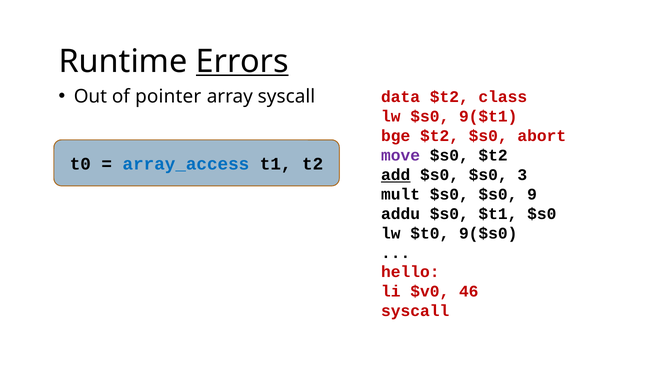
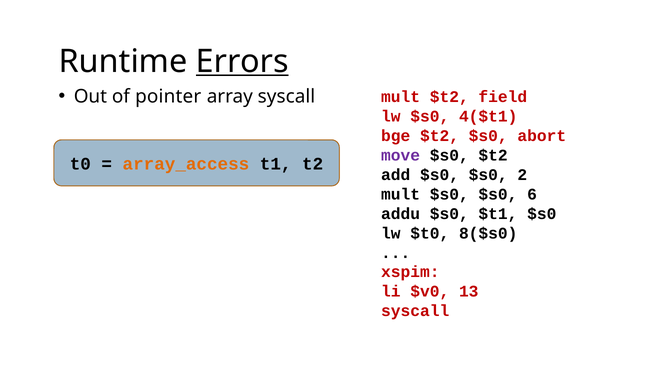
data at (401, 97): data -> mult
class: class -> field
9($t1: 9($t1 -> 4($t1
array_access colour: blue -> orange
add underline: present -> none
3: 3 -> 2
9: 9 -> 6
9($s0: 9($s0 -> 8($s0
hello: hello -> xspim
46: 46 -> 13
